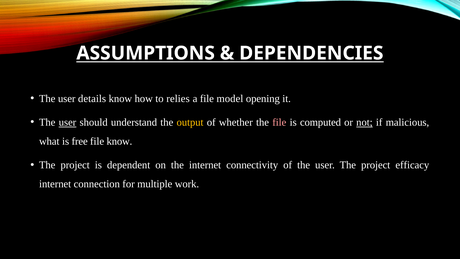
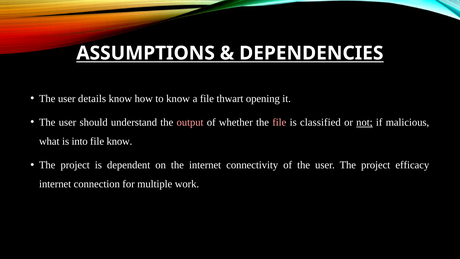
to relies: relies -> know
model: model -> thwart
user at (68, 122) underline: present -> none
output colour: yellow -> pink
computed: computed -> classified
free: free -> into
